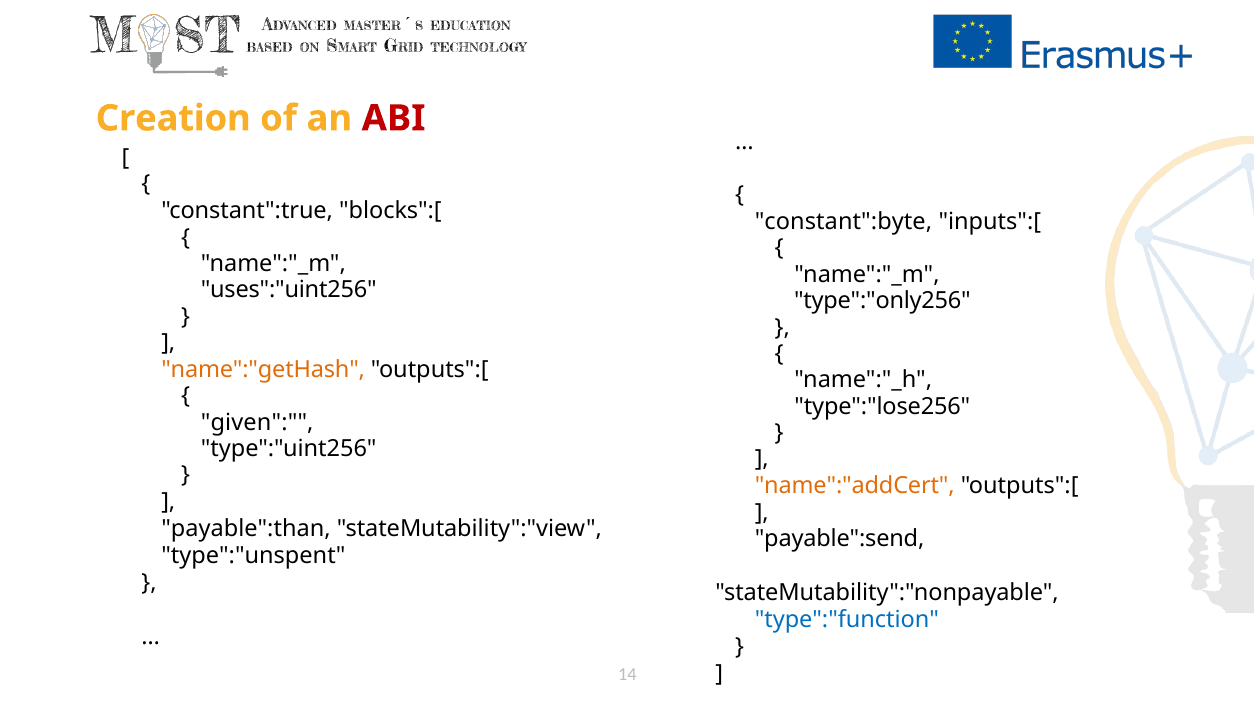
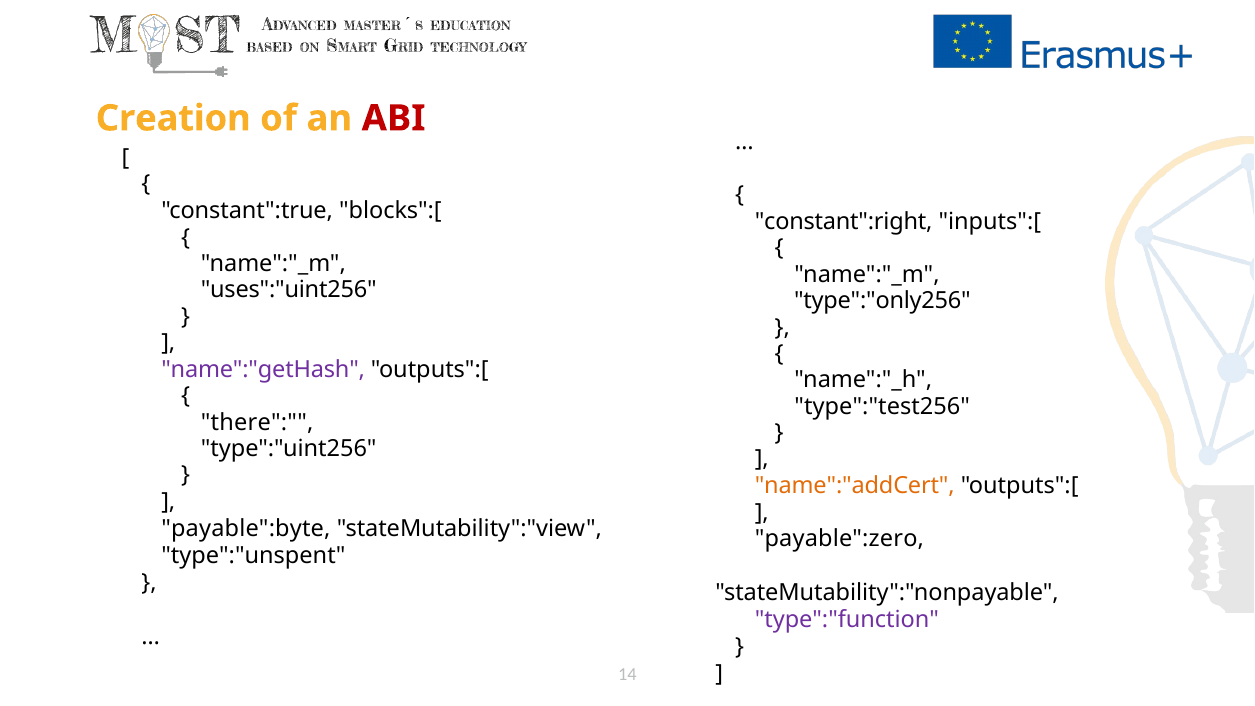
constant":byte: constant":byte -> constant":right
name":"getHash colour: orange -> purple
type":"lose256: type":"lose256 -> type":"test256
given: given -> there
payable":than: payable":than -> payable":byte
payable":send: payable":send -> payable":zero
type":"function colour: blue -> purple
